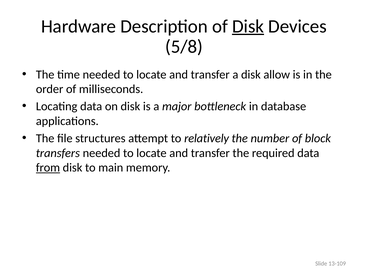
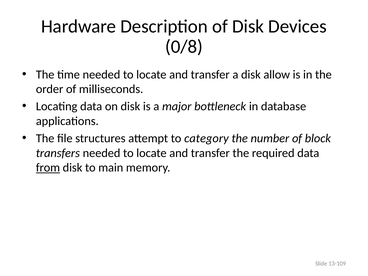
Disk at (248, 26) underline: present -> none
5/8: 5/8 -> 0/8
relatively: relatively -> category
